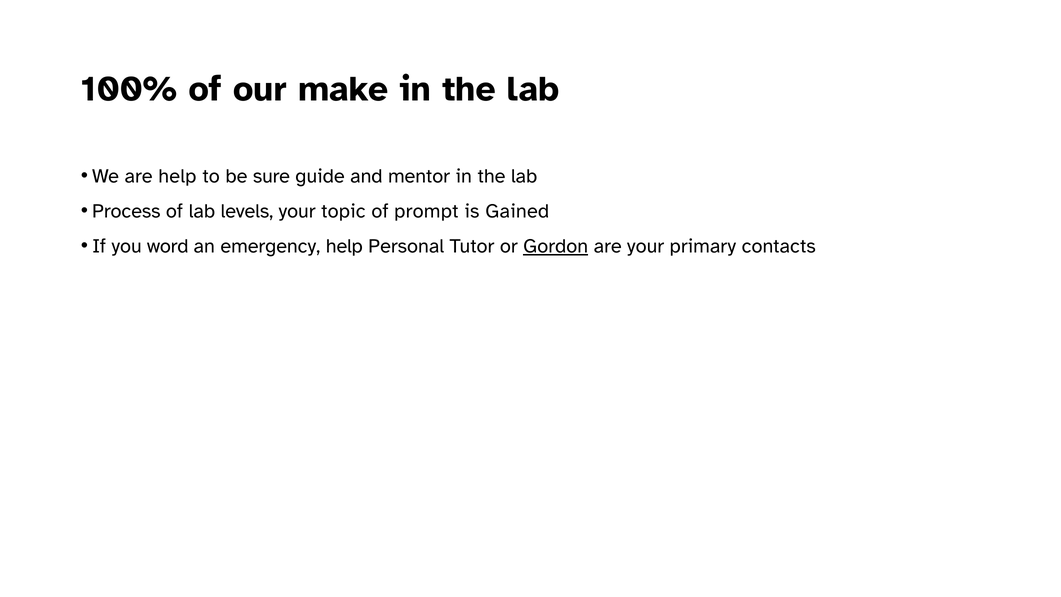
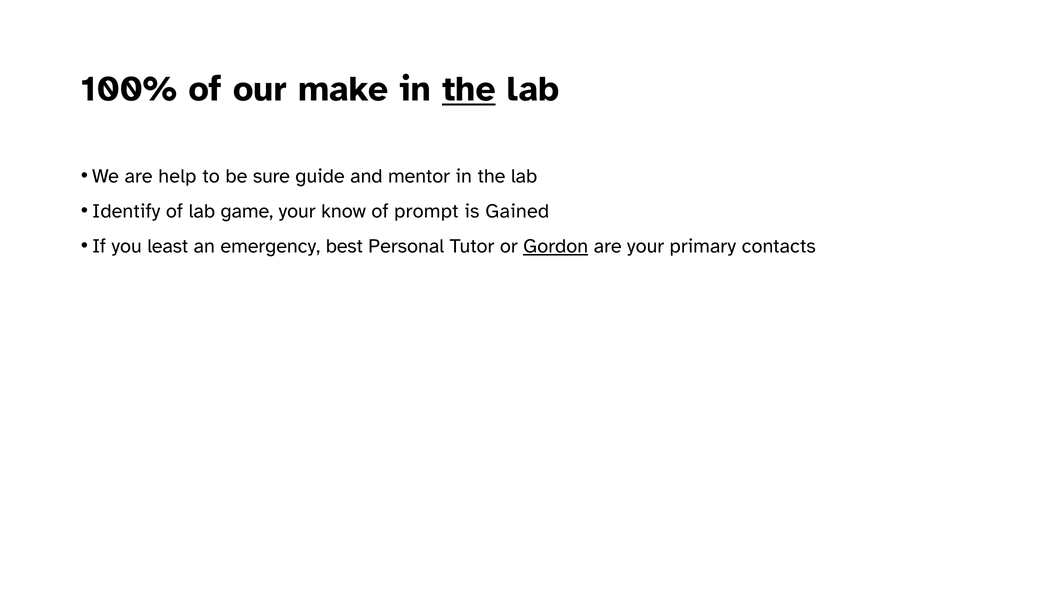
the at (469, 89) underline: none -> present
Process: Process -> Identify
levels: levels -> game
topic: topic -> know
word: word -> least
emergency help: help -> best
